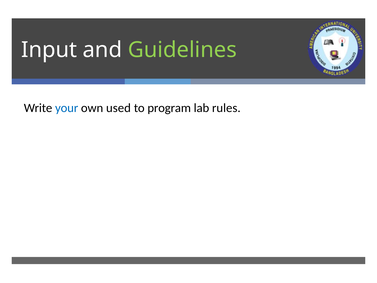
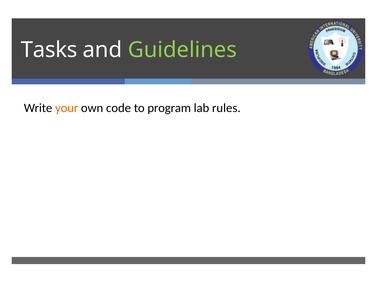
Input: Input -> Tasks
your colour: blue -> orange
used: used -> code
